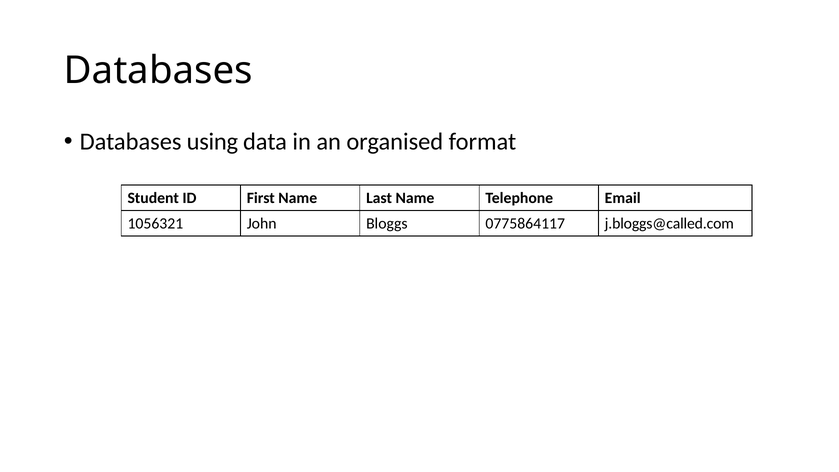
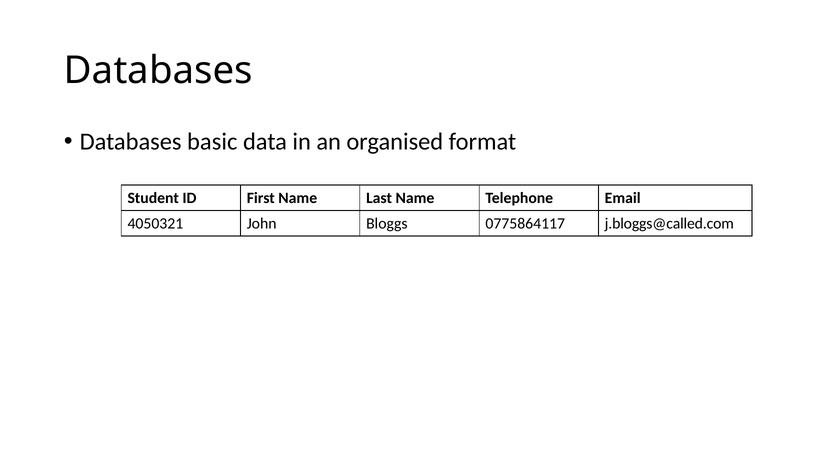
using: using -> basic
1056321: 1056321 -> 4050321
